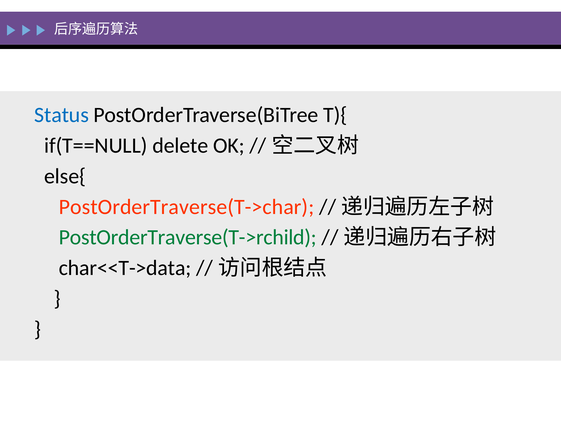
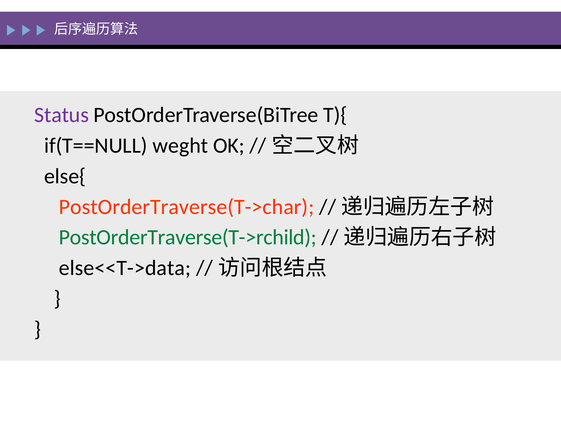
Status colour: blue -> purple
delete: delete -> weght
char<<T->data: char<<T->data -> else<<T->data
